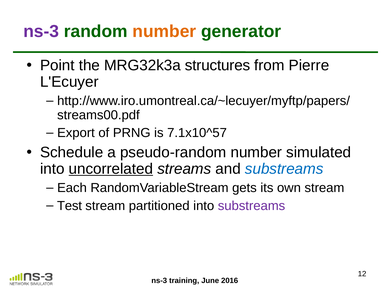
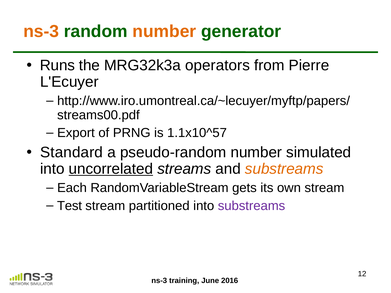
ns-3 at (41, 31) colour: purple -> orange
Point: Point -> Runs
structures: structures -> operators
7.1x10^57: 7.1x10^57 -> 1.1x10^57
Schedule: Schedule -> Standard
substreams at (284, 169) colour: blue -> orange
